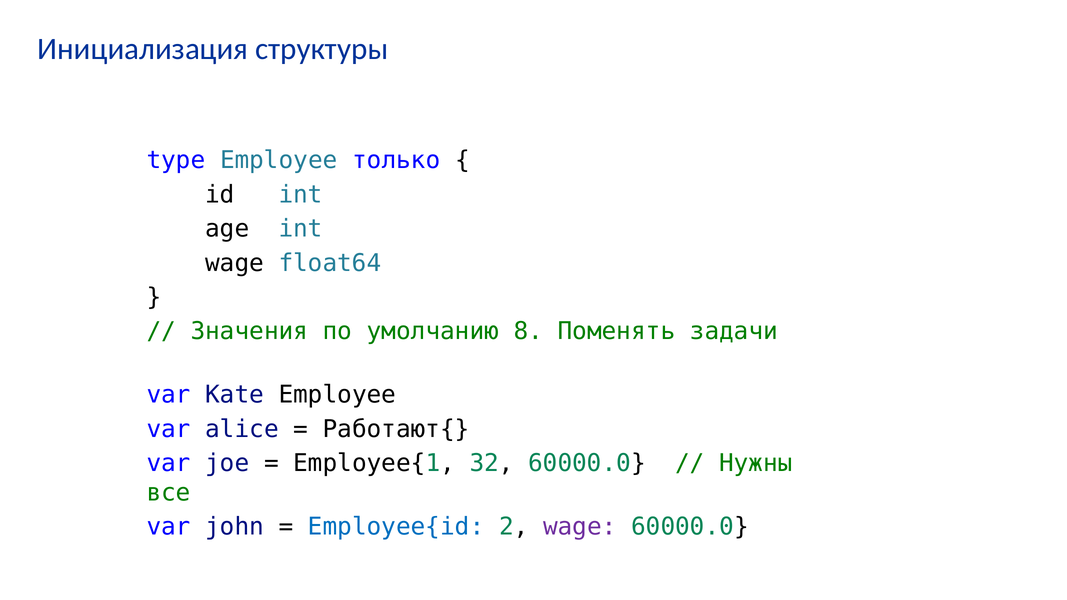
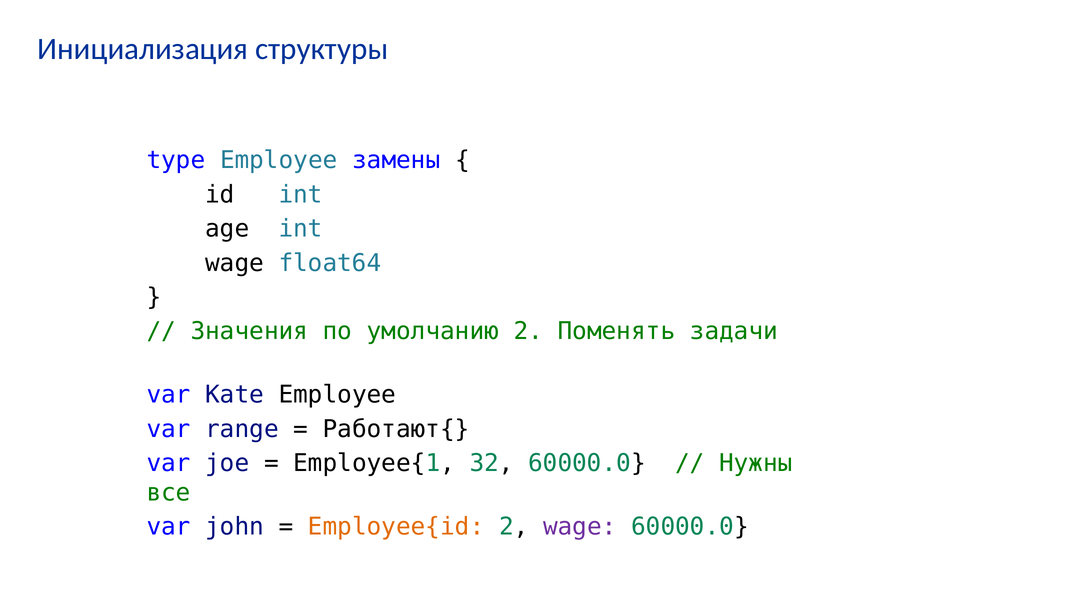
только: только -> замены
умолчанию 8: 8 -> 2
alice: alice -> range
Employee{id colour: blue -> orange
